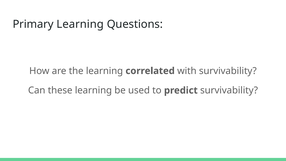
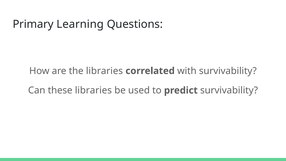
the learning: learning -> libraries
these learning: learning -> libraries
